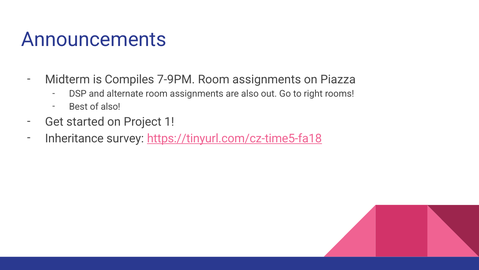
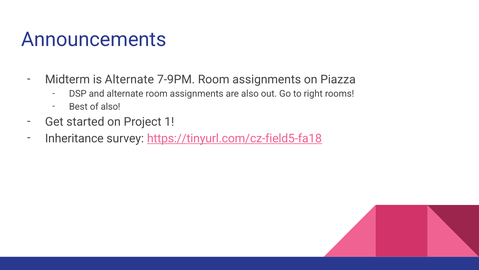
is Compiles: Compiles -> Alternate
https://tinyurl.com/cz-time5-fa18: https://tinyurl.com/cz-time5-fa18 -> https://tinyurl.com/cz-field5-fa18
